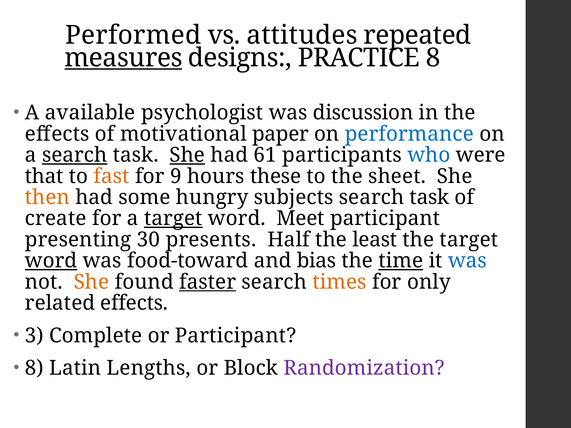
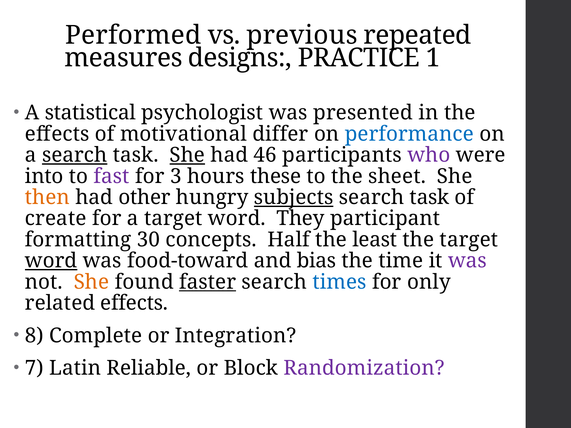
attitudes: attitudes -> previous
measures underline: present -> none
PRACTICE 8: 8 -> 1
available: available -> statistical
discussion: discussion -> presented
paper: paper -> differ
61: 61 -> 46
who colour: blue -> purple
that: that -> into
fast colour: orange -> purple
9: 9 -> 3
some: some -> other
subjects underline: none -> present
target at (173, 219) underline: present -> none
Meet: Meet -> They
presenting: presenting -> formatting
presents: presents -> concepts
time underline: present -> none
was at (467, 261) colour: blue -> purple
times colour: orange -> blue
3: 3 -> 8
or Participant: Participant -> Integration
8 at (34, 368): 8 -> 7
Lengths: Lengths -> Reliable
